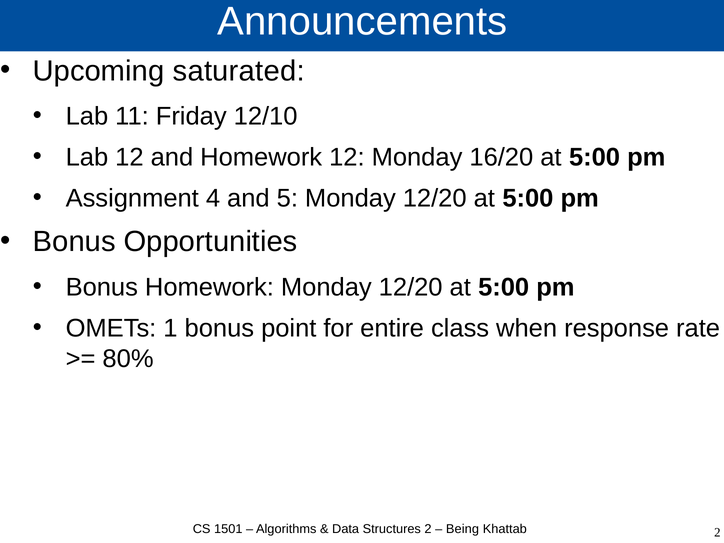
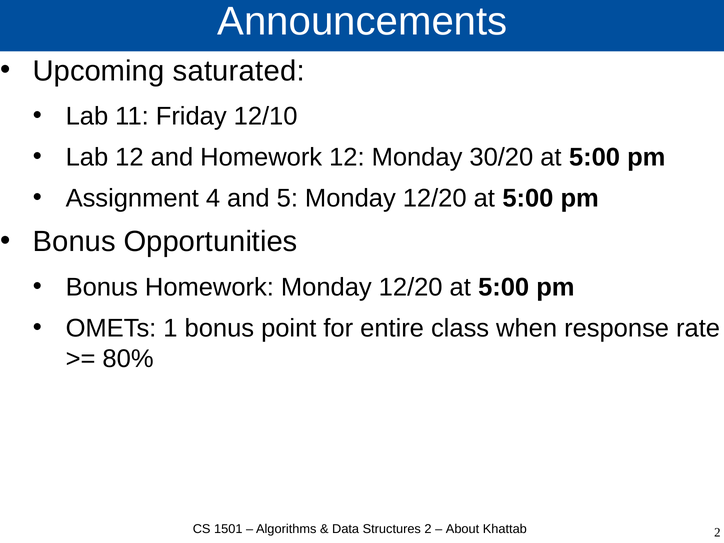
16/20: 16/20 -> 30/20
Being: Being -> About
